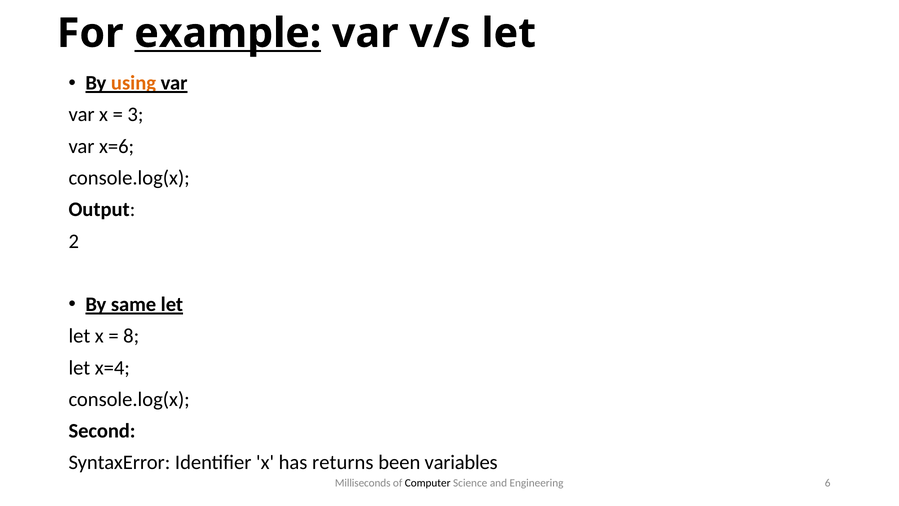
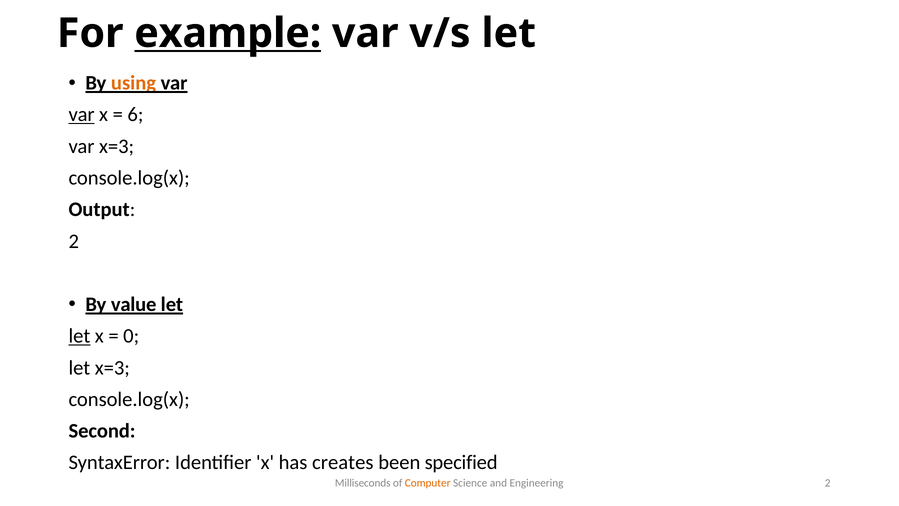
var at (82, 115) underline: none -> present
3: 3 -> 6
var x=6: x=6 -> x=3
same: same -> value
let at (79, 336) underline: none -> present
8: 8 -> 0
let x=4: x=4 -> x=3
returns: returns -> creates
variables: variables -> specified
Computer colour: black -> orange
Engineering 6: 6 -> 2
